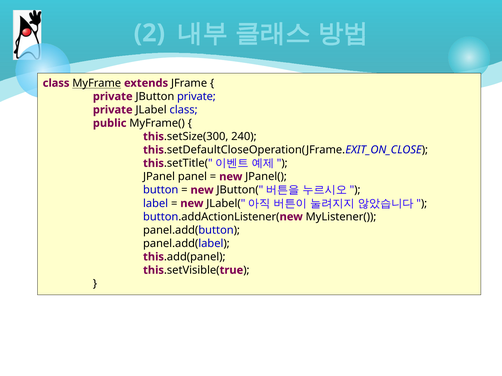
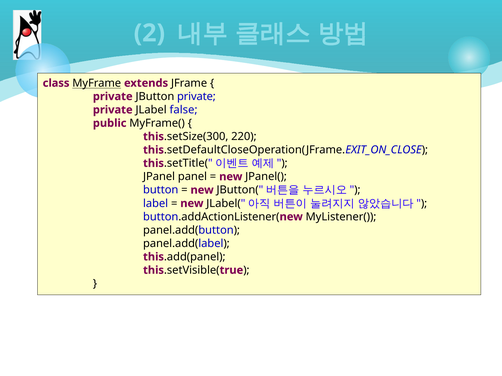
JLabel class: class -> false
240: 240 -> 220
